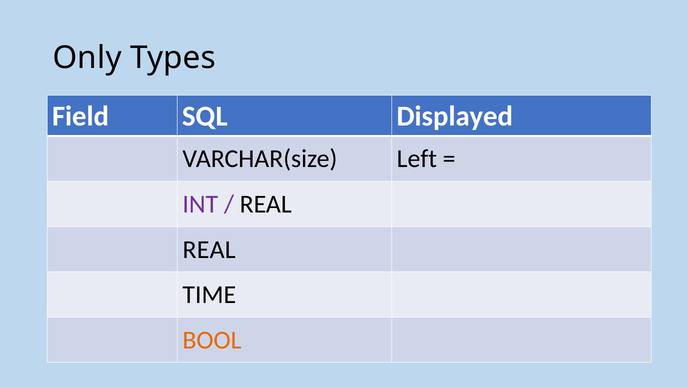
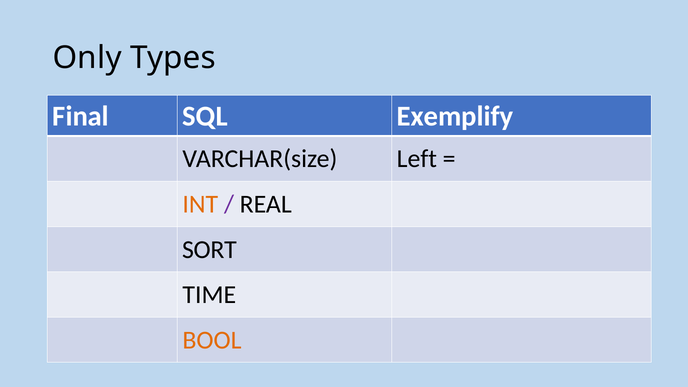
Field: Field -> Final
Displayed: Displayed -> Exemplify
INT colour: purple -> orange
REAL at (209, 250): REAL -> SORT
